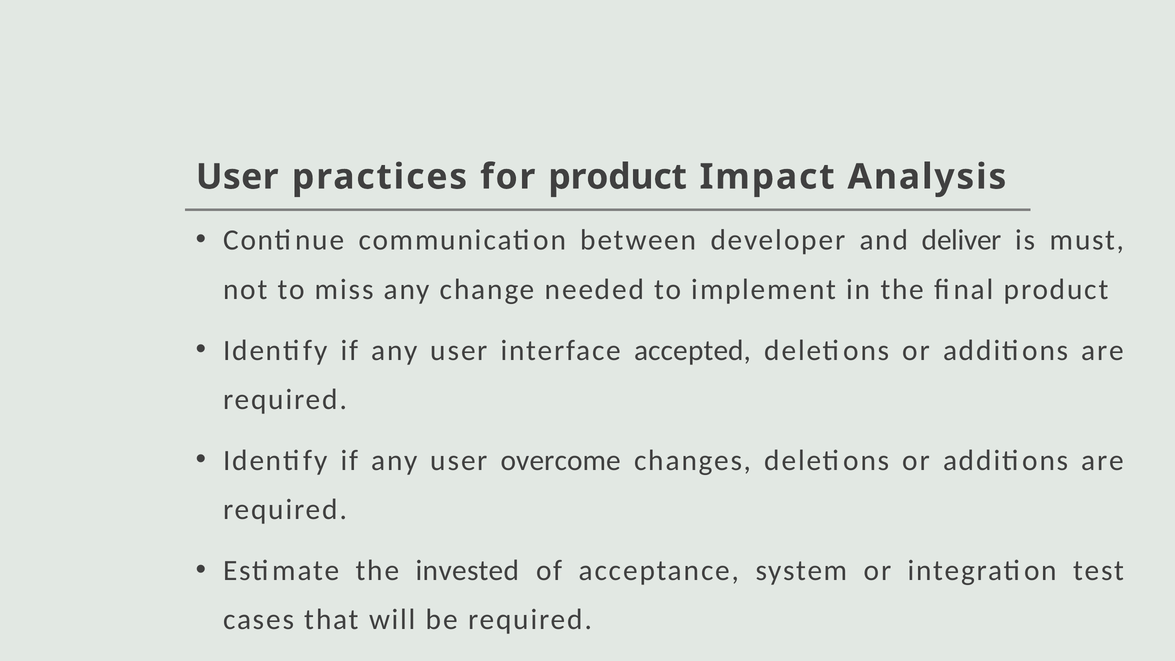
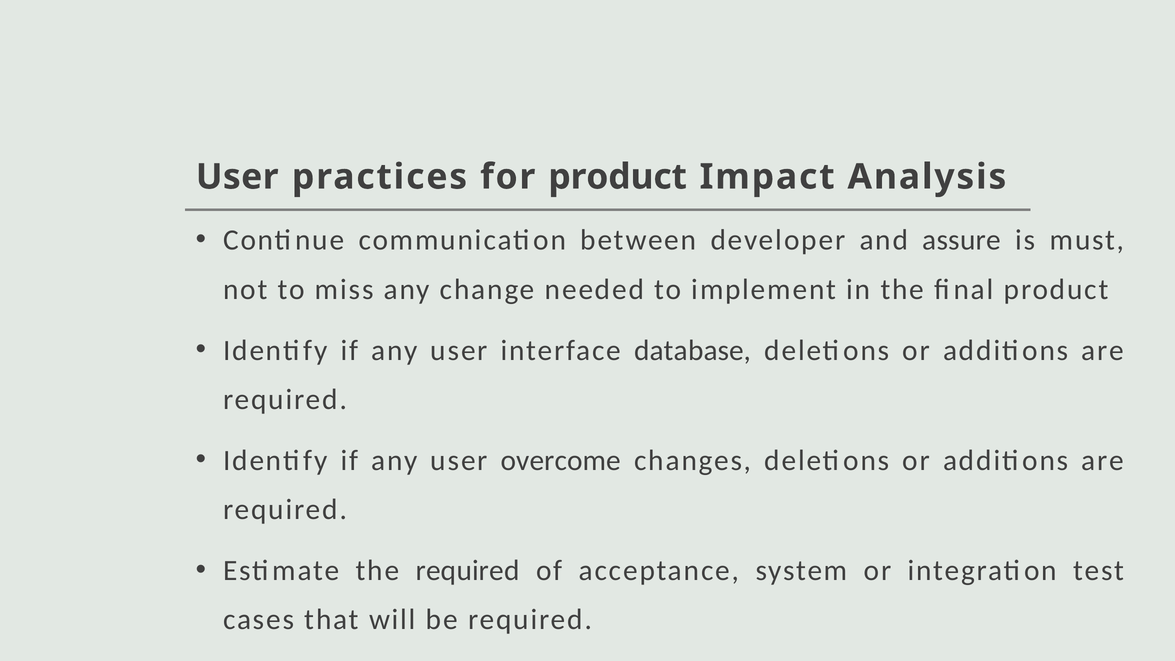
deliver: deliver -> assure
accepted: accepted -> database
the invested: invested -> required
